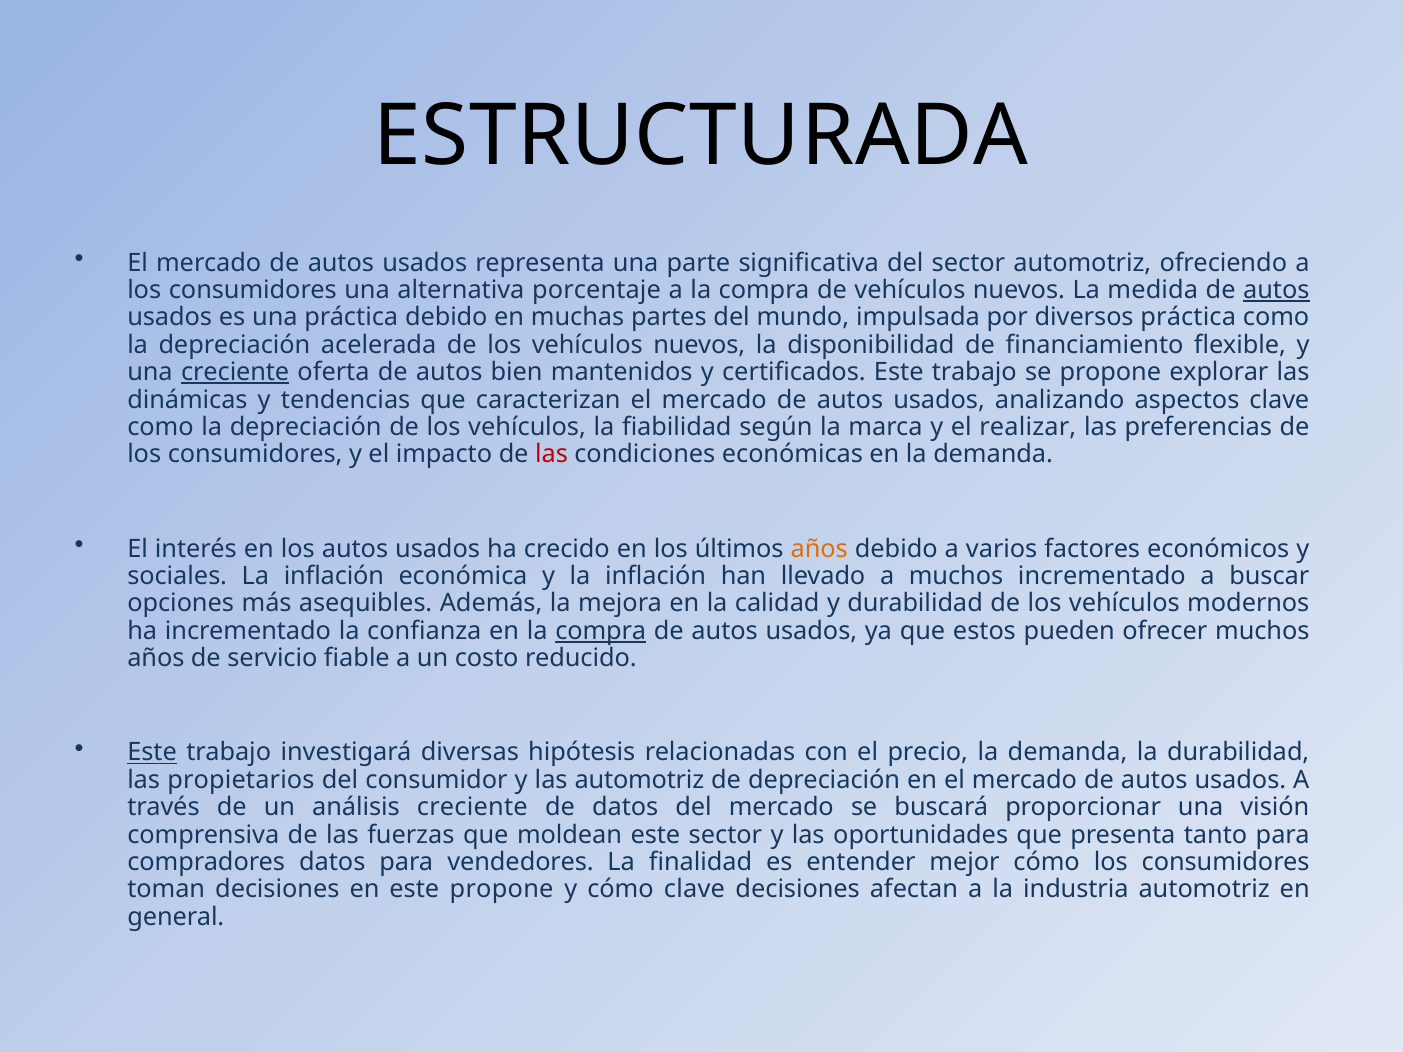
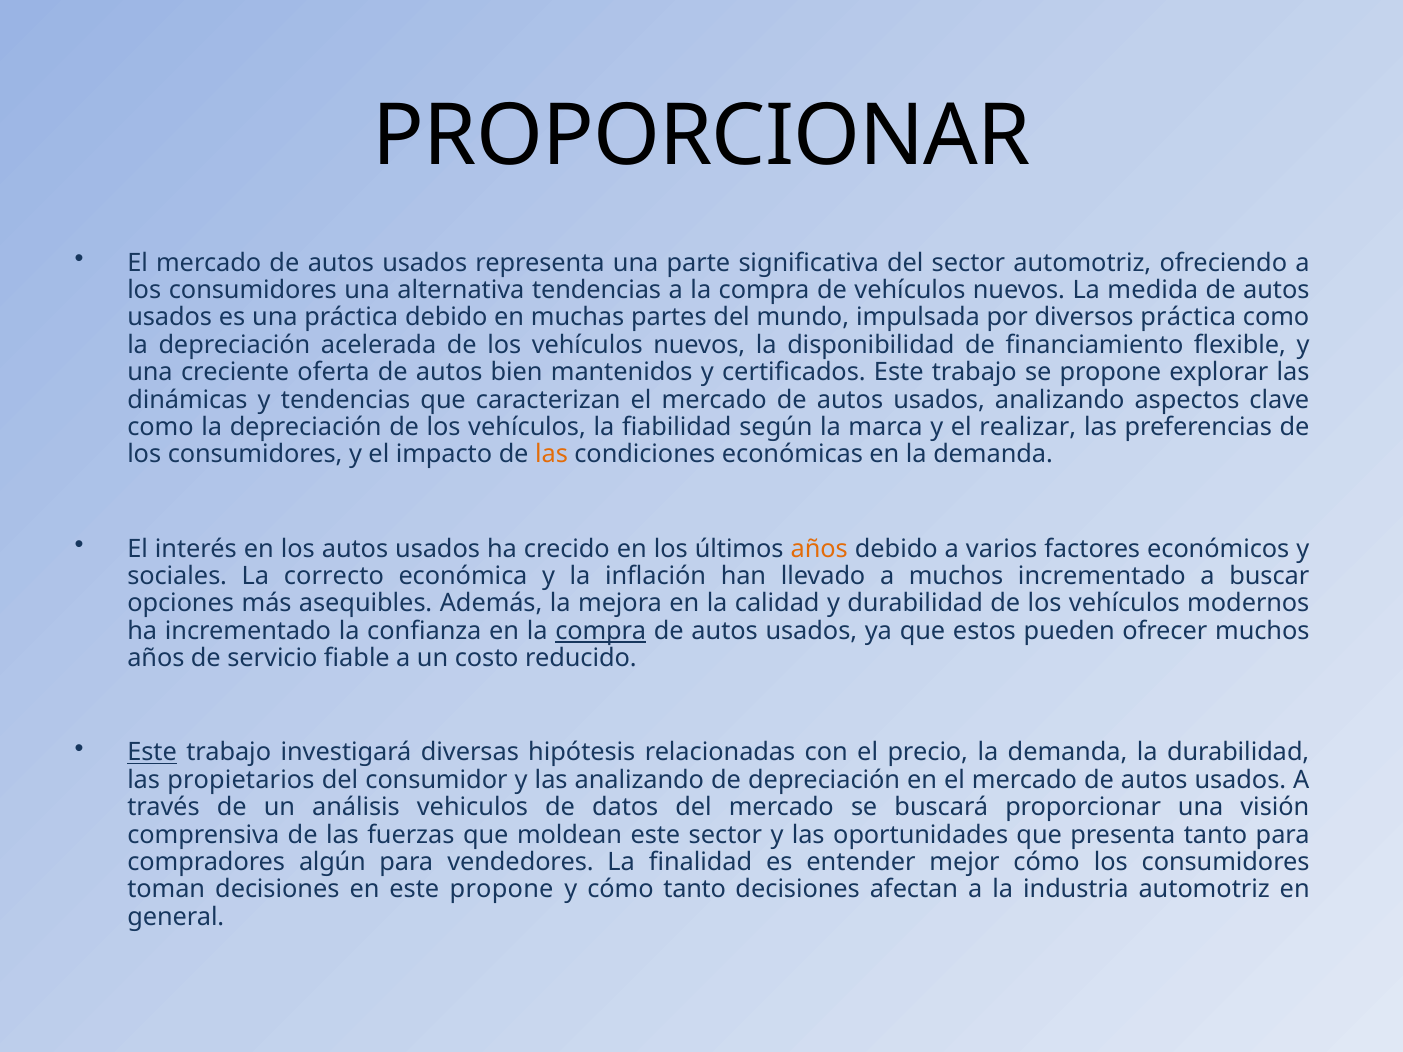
ESTRUCTURADA at (701, 136): ESTRUCTURADA -> PROPORCIONAR
alternativa porcentaje: porcentaje -> tendencias
autos at (1276, 290) underline: present -> none
creciente at (235, 372) underline: present -> none
las at (551, 455) colour: red -> orange
sociales La inflación: inflación -> correcto
las automotriz: automotriz -> analizando
análisis creciente: creciente -> vehiculos
compradores datos: datos -> algún
cómo clave: clave -> tanto
